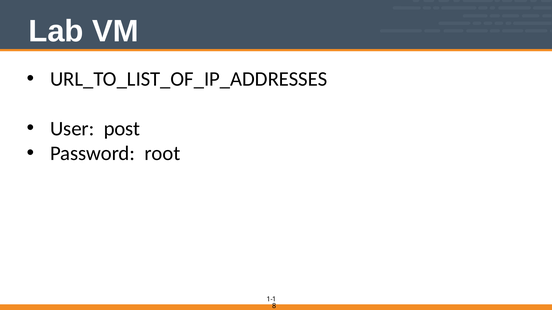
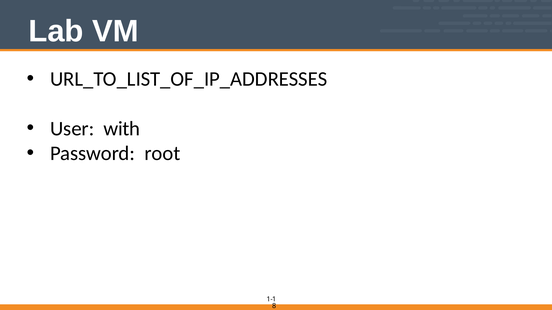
post: post -> with
